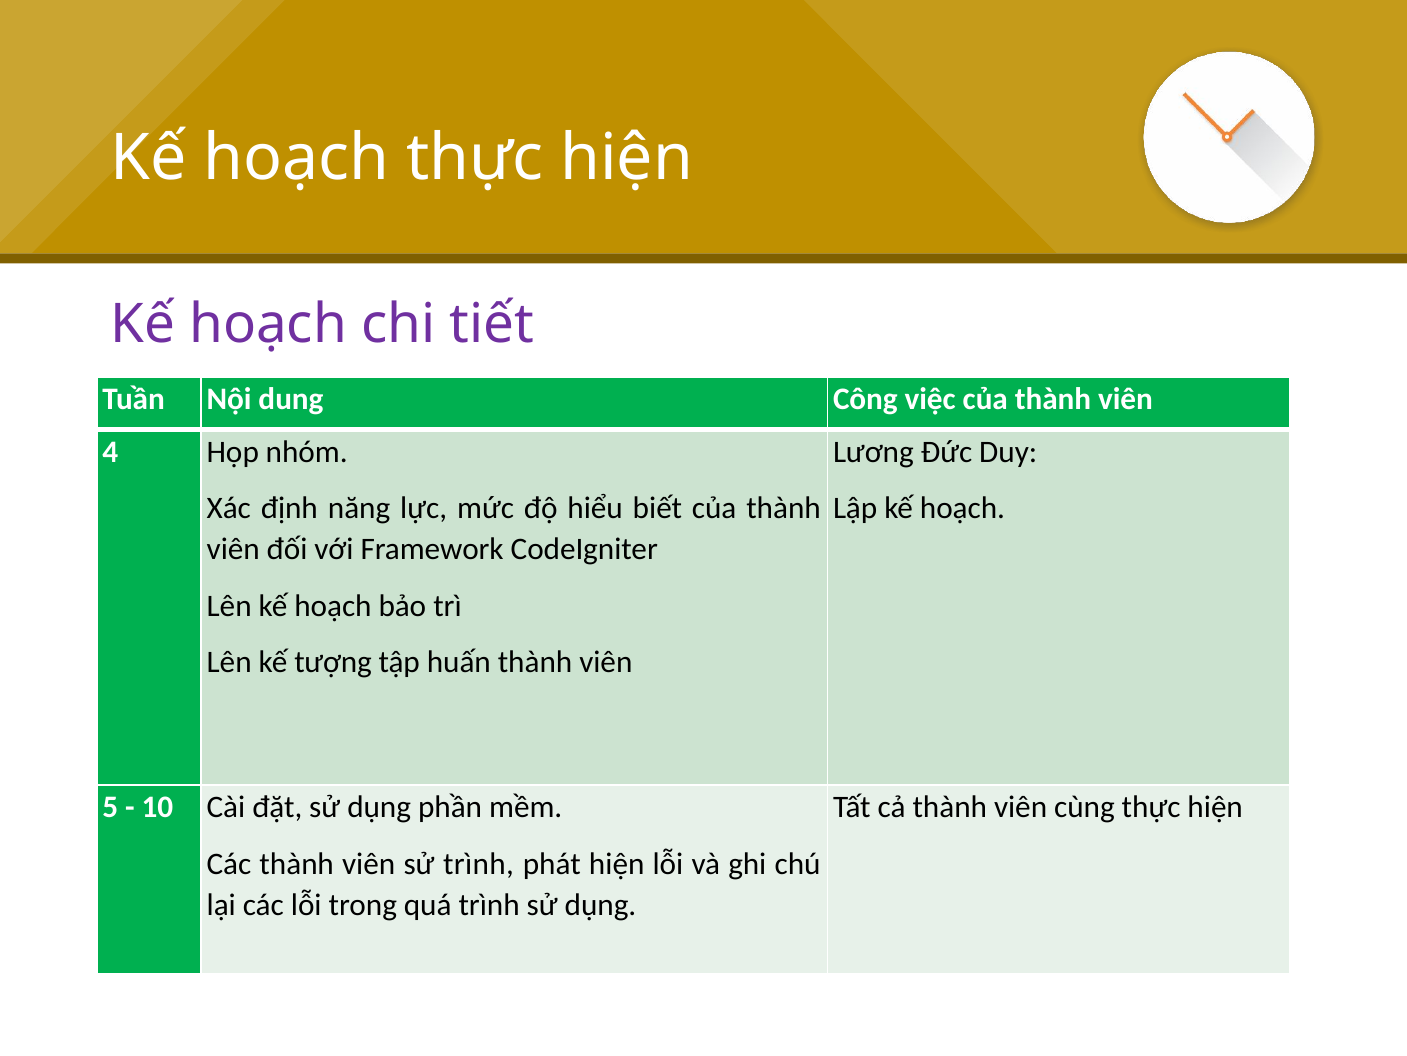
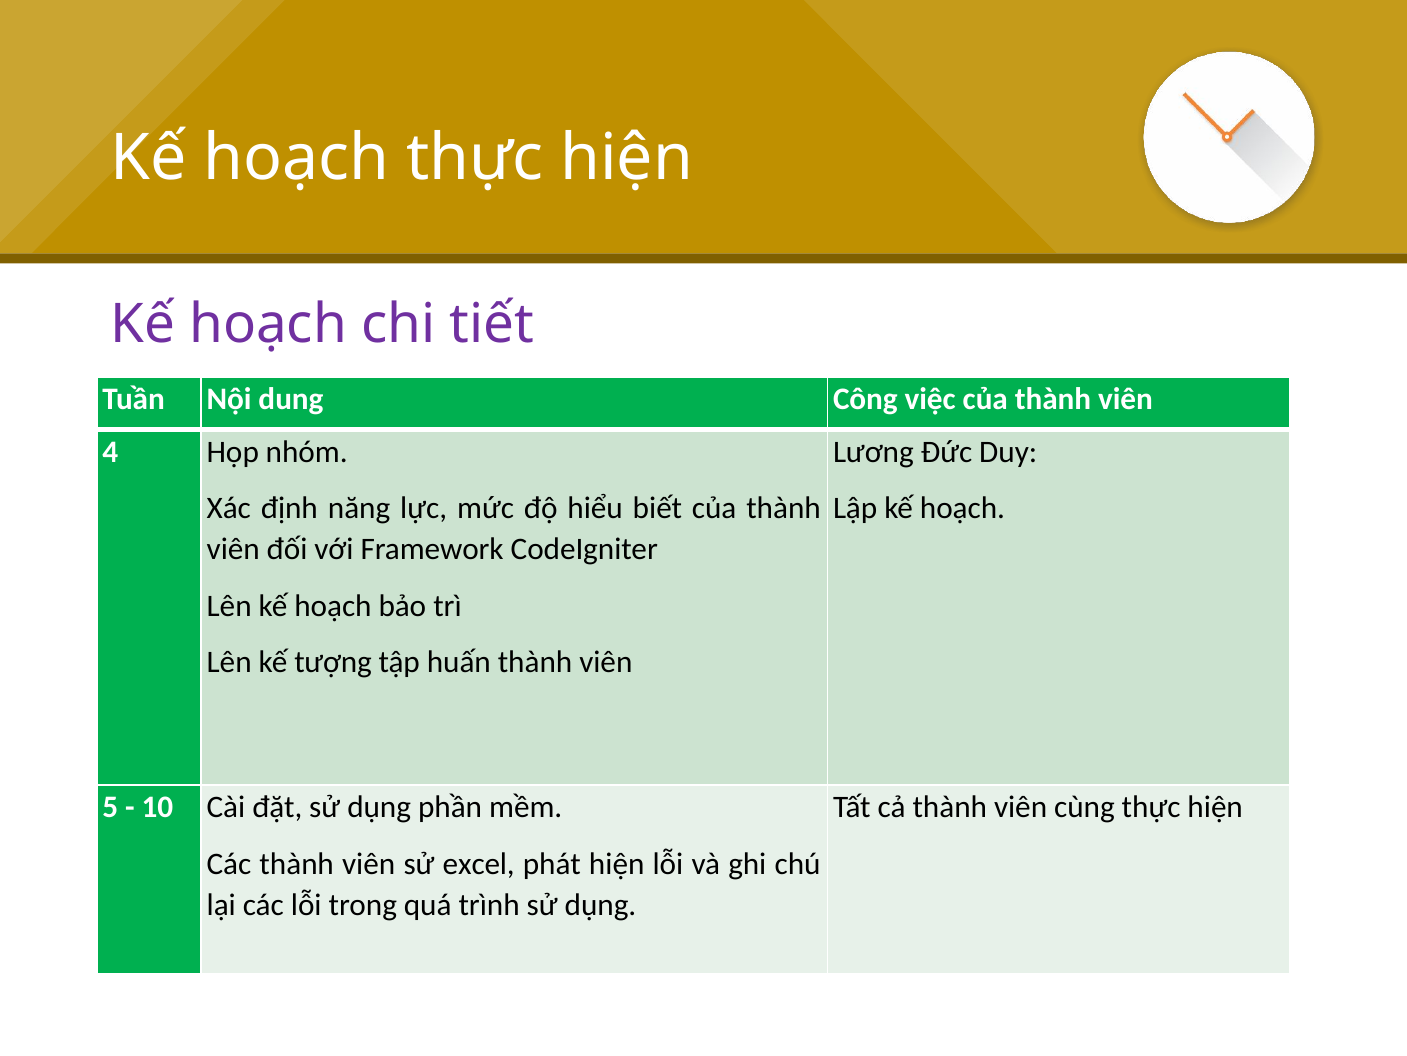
sử trình: trình -> excel
